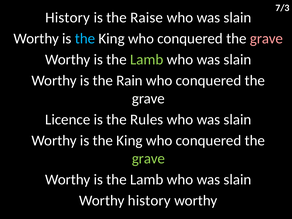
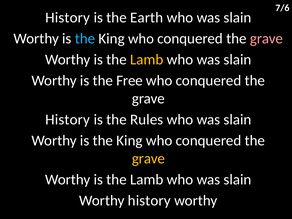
7/3: 7/3 -> 7/6
Raise: Raise -> Earth
Lamb at (147, 60) colour: light green -> yellow
Rain: Rain -> Free
Licence at (68, 120): Licence -> History
grave at (148, 159) colour: light green -> yellow
